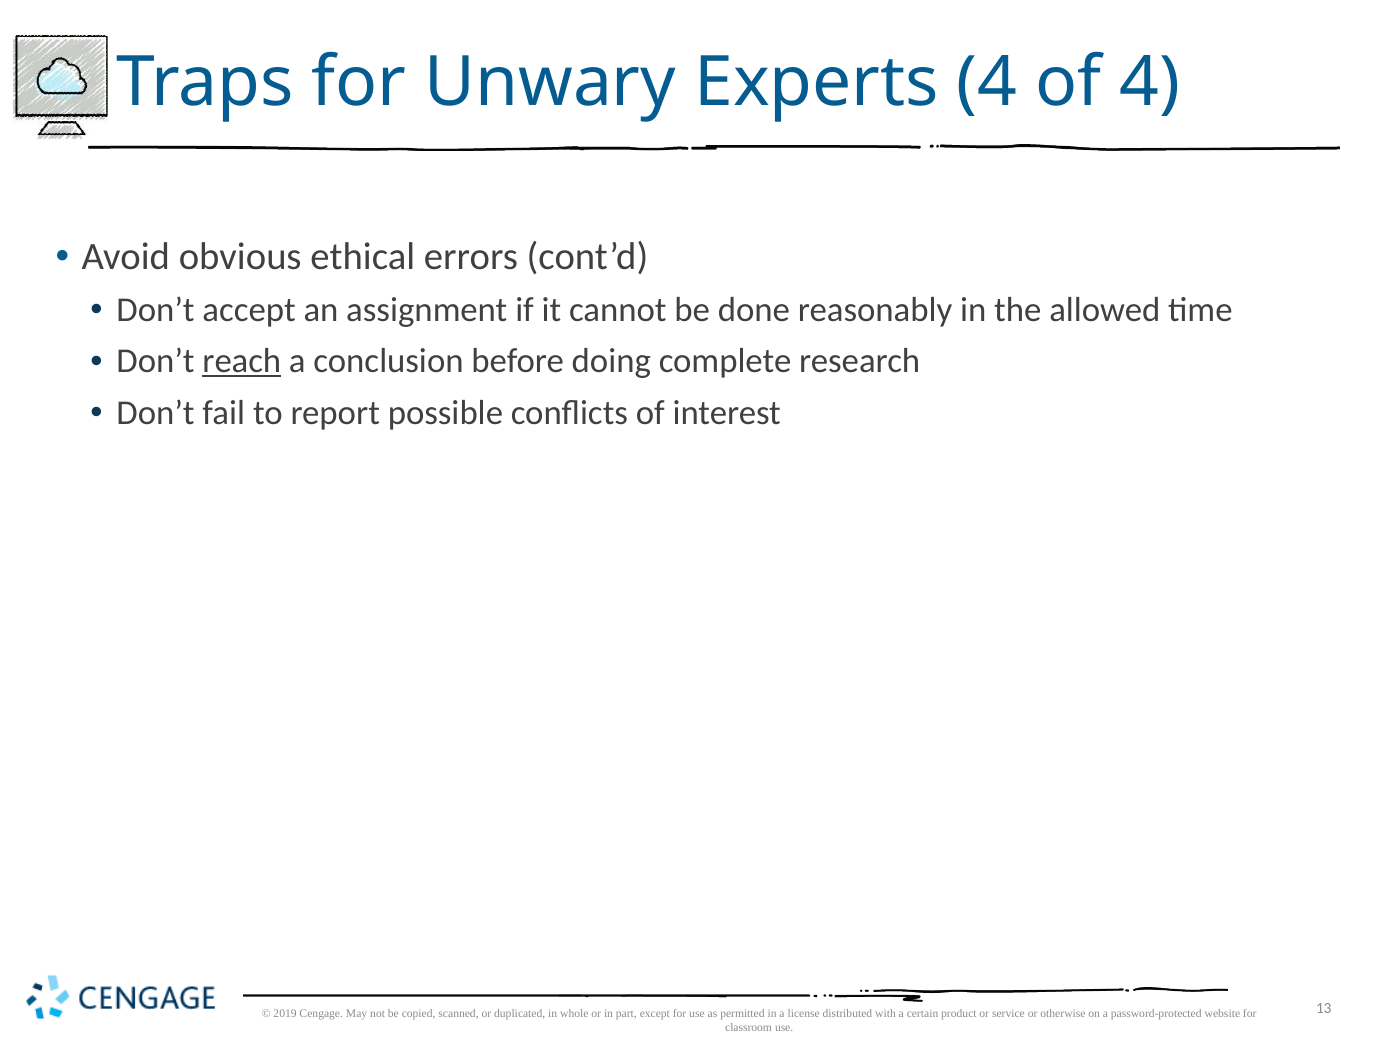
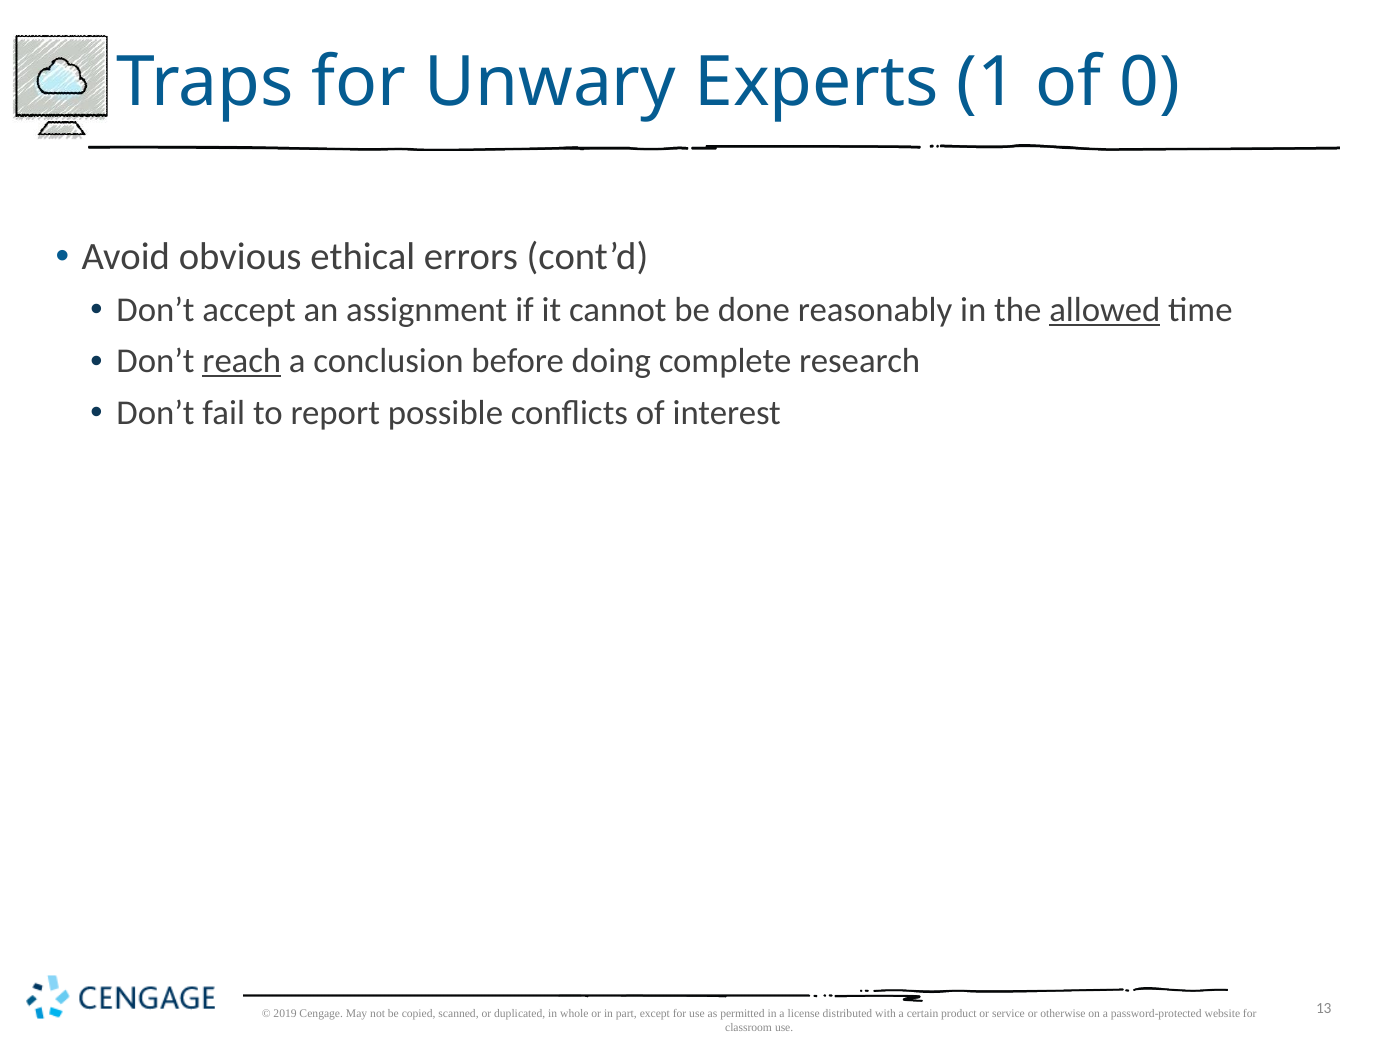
Experts 4: 4 -> 1
of 4: 4 -> 0
allowed underline: none -> present
